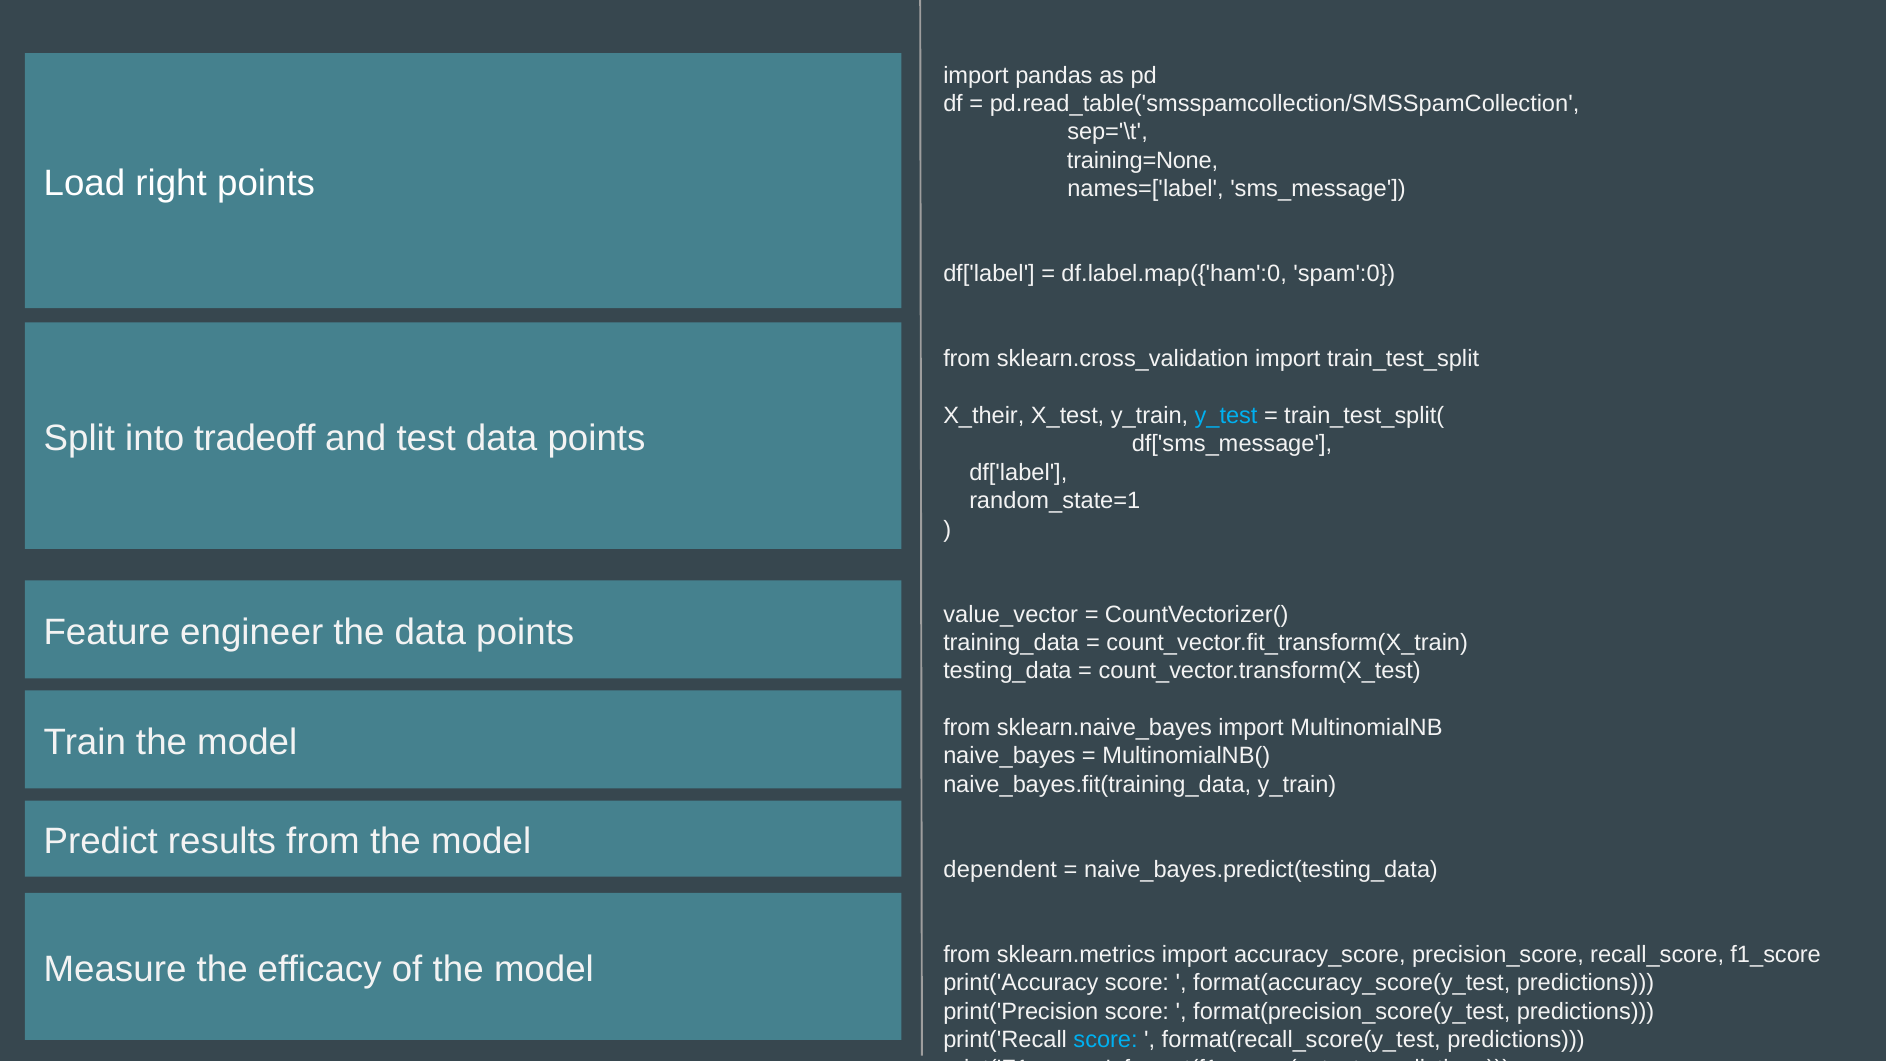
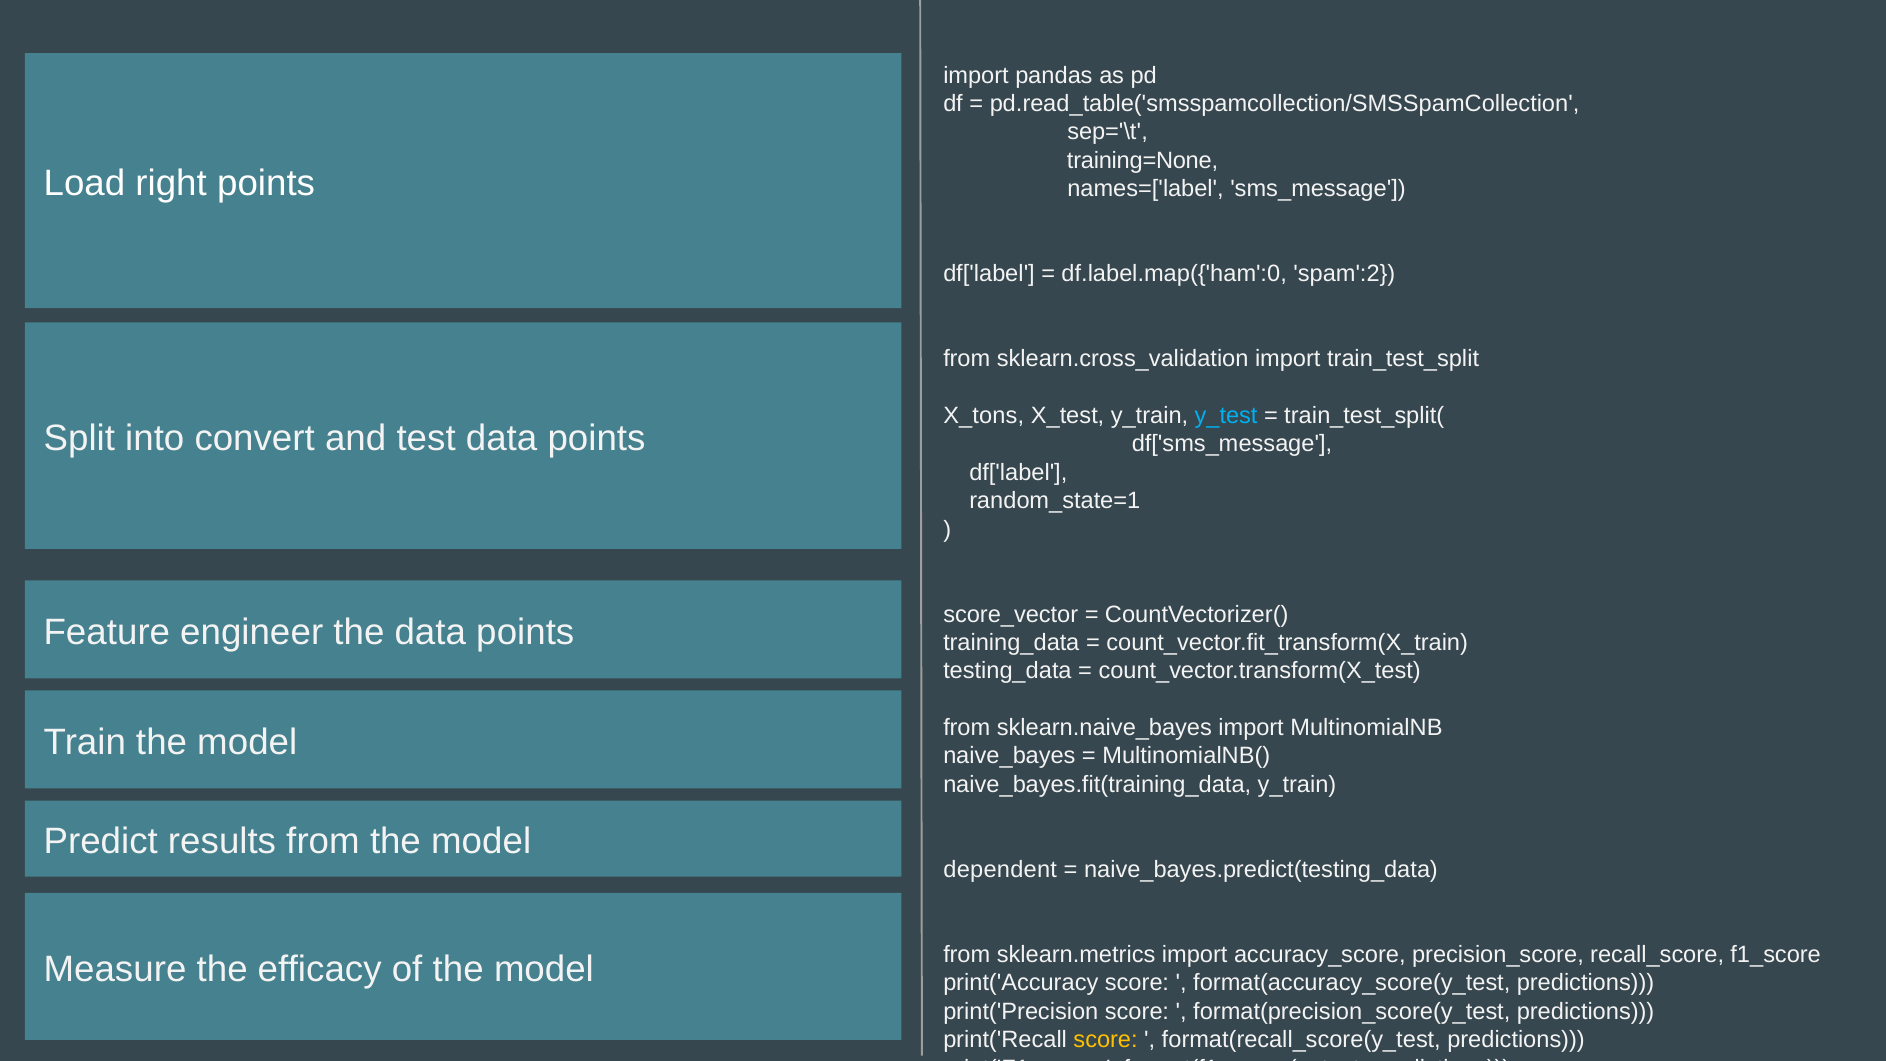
spam':0: spam':0 -> spam':2
X_their: X_their -> X_tons
tradeoff: tradeoff -> convert
value_vector: value_vector -> score_vector
score at (1106, 1040) colour: light blue -> yellow
